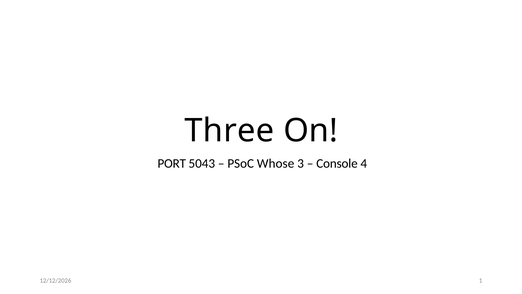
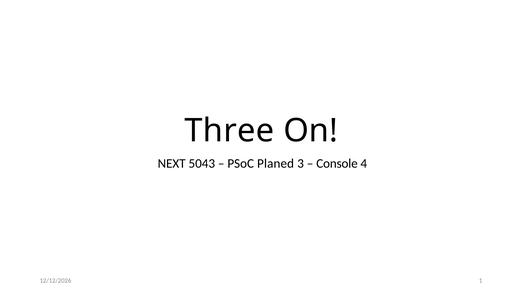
PORT: PORT -> NEXT
Whose: Whose -> Planed
